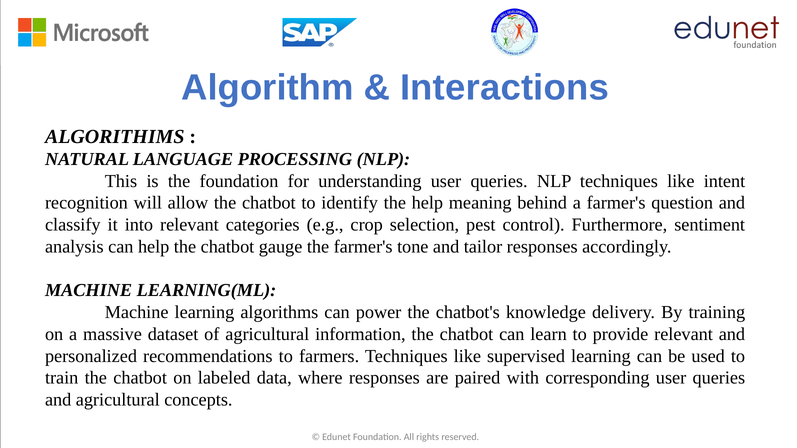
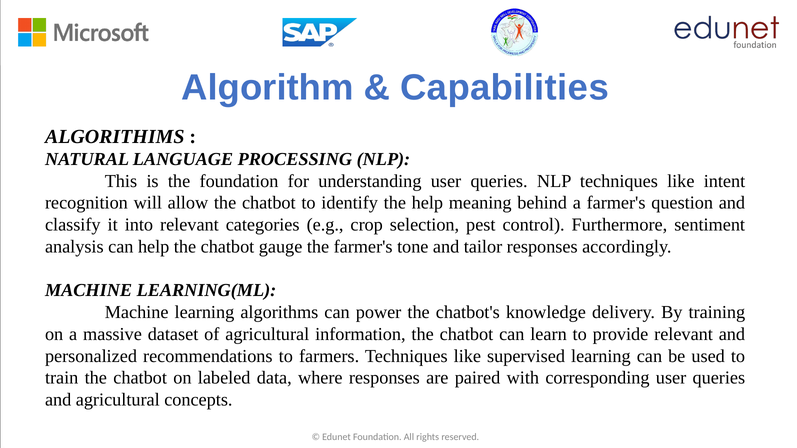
Interactions: Interactions -> Capabilities
